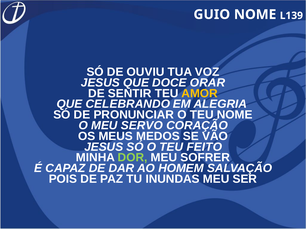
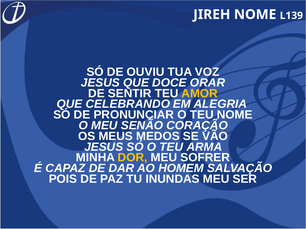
GUIO: GUIO -> JIREH
SERVO: SERVO -> SENÃO
FEITO: FEITO -> ARMA
DOR colour: light green -> yellow
